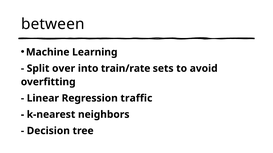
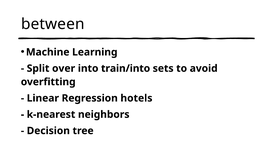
train/rate: train/rate -> train/into
traffic: traffic -> hotels
